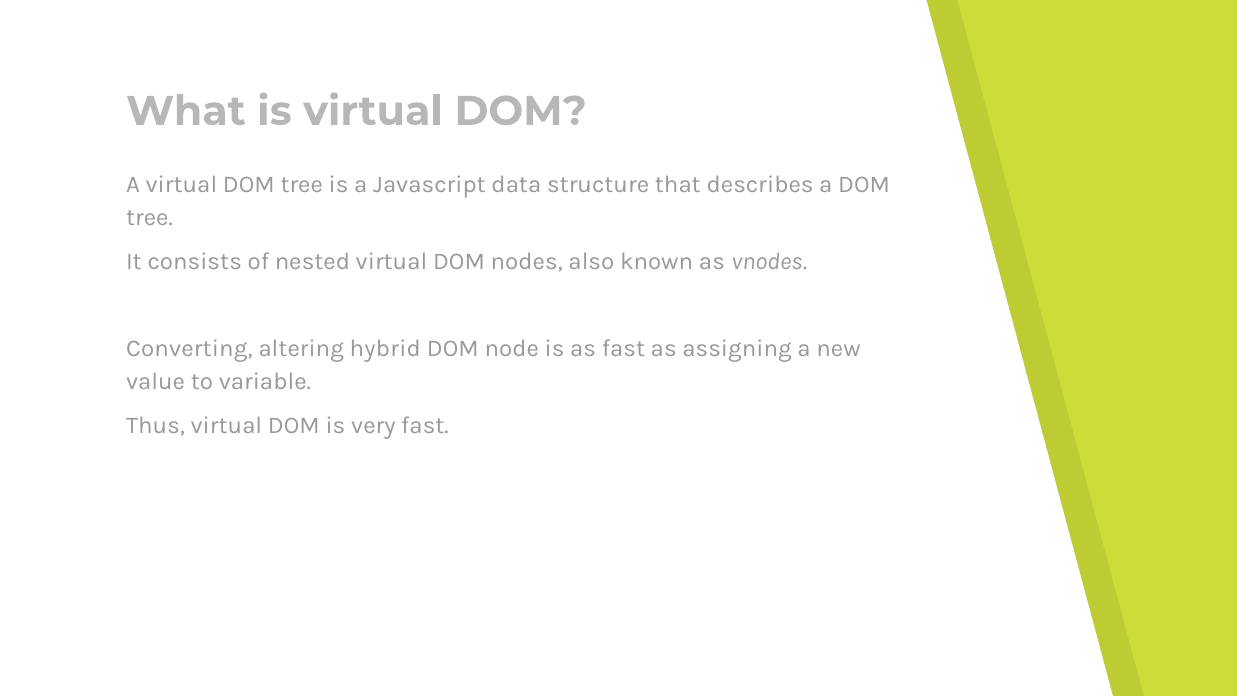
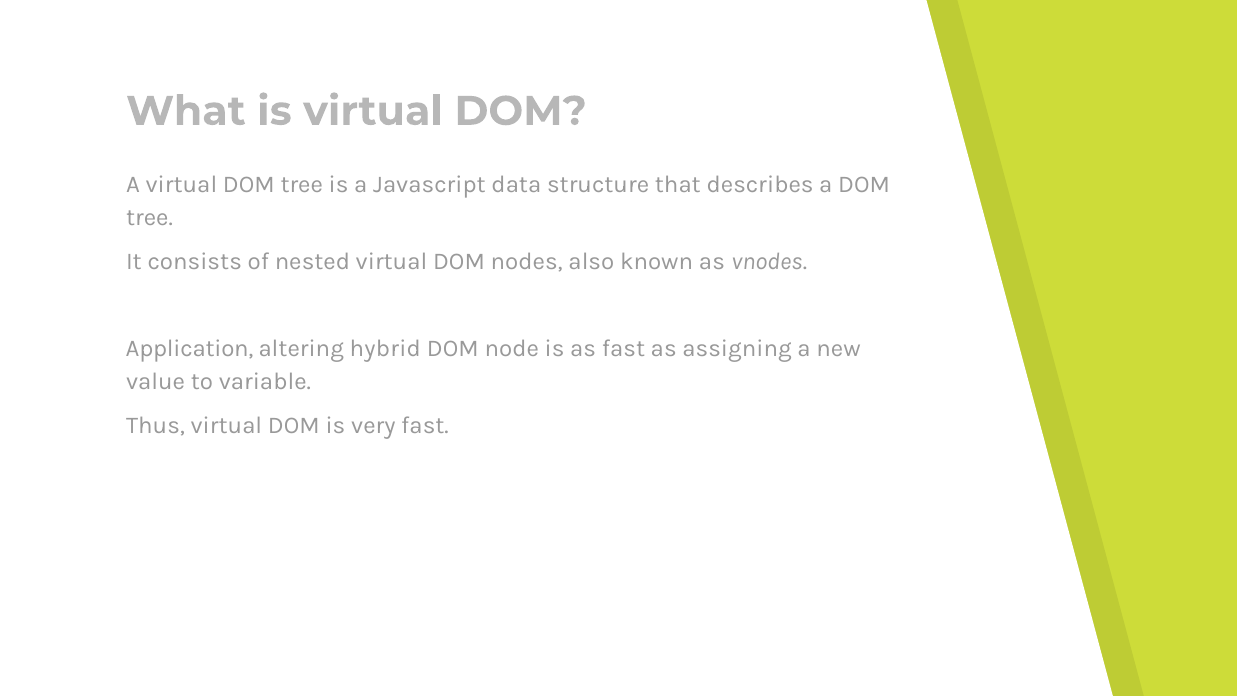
Converting: Converting -> Application
